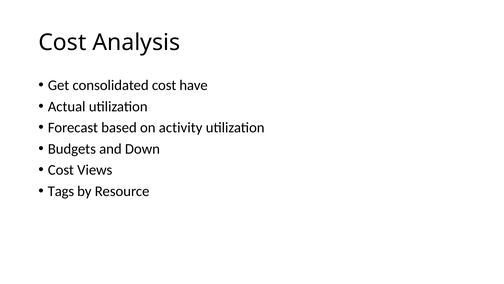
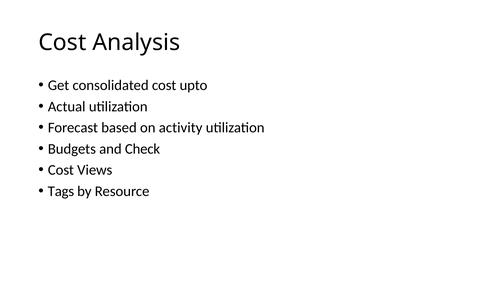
have: have -> upto
Down: Down -> Check
